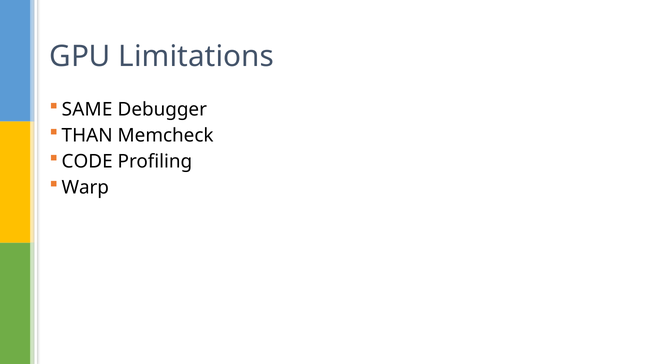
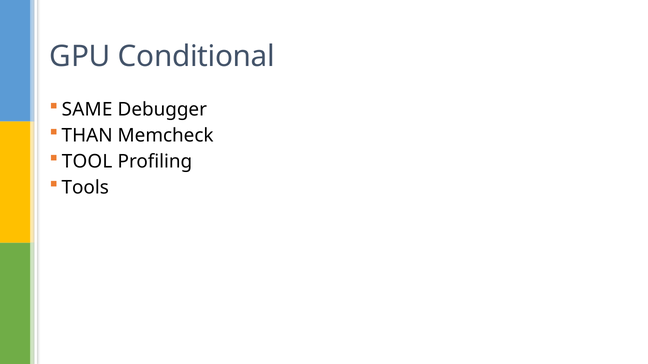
Limitations: Limitations -> Conditional
CODE: CODE -> TOOL
Warp: Warp -> Tools
